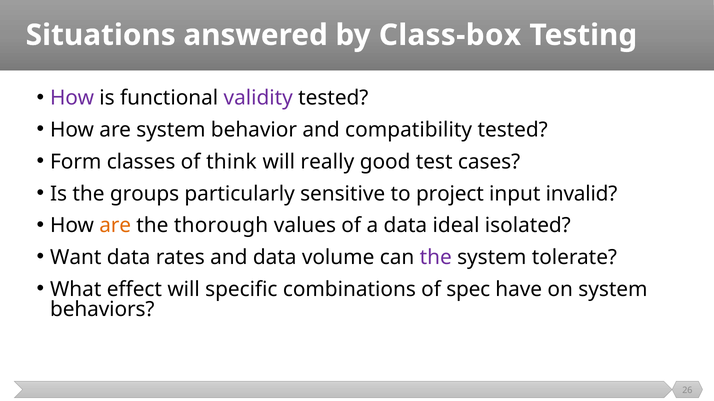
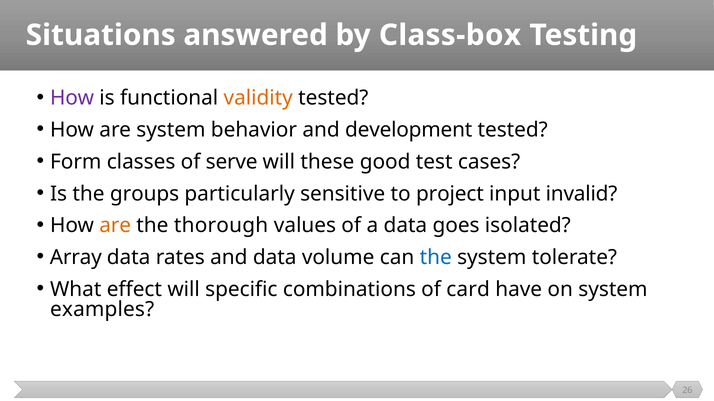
validity colour: purple -> orange
compatibility: compatibility -> development
think: think -> serve
really: really -> these
ideal: ideal -> goes
Want: Want -> Array
the at (436, 258) colour: purple -> blue
spec: spec -> card
behaviors: behaviors -> examples
